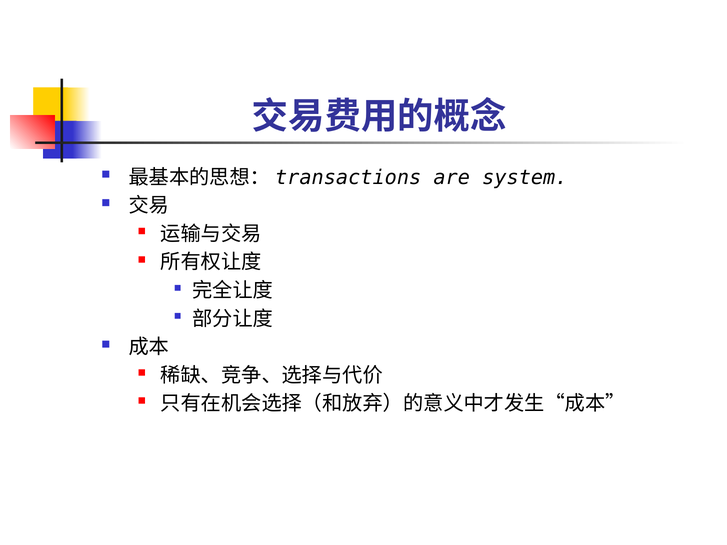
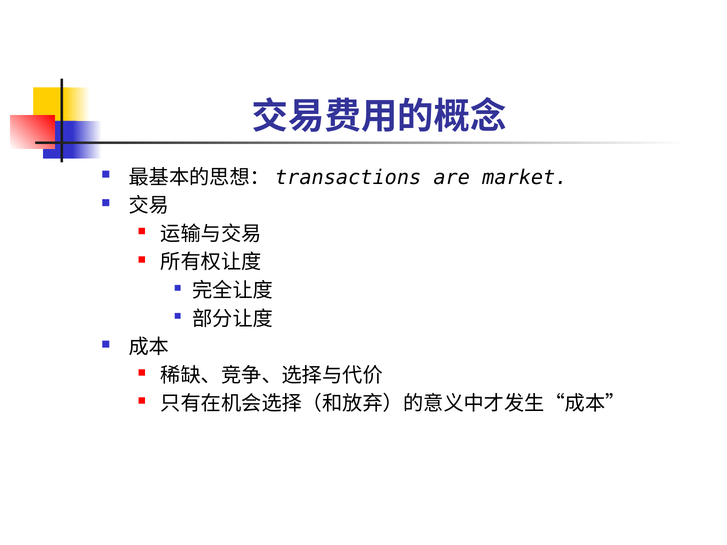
system: system -> market
